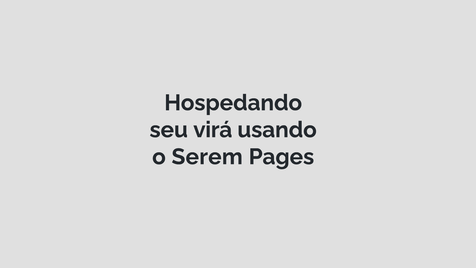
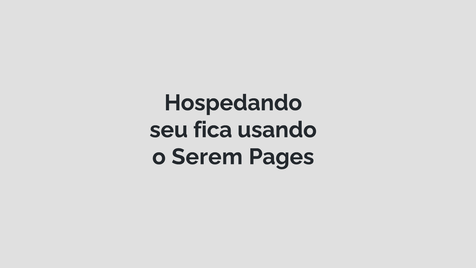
virá: virá -> fica
